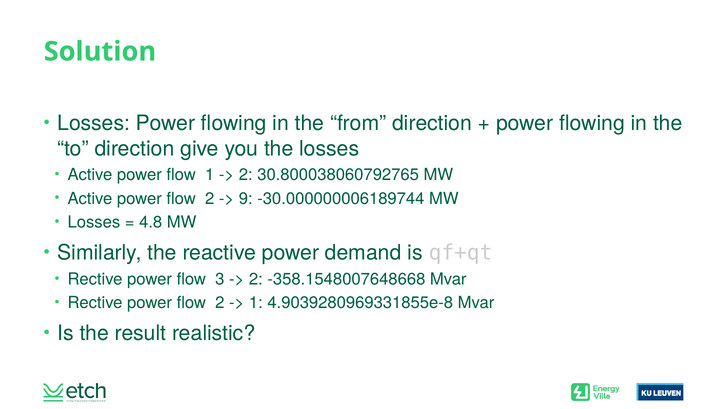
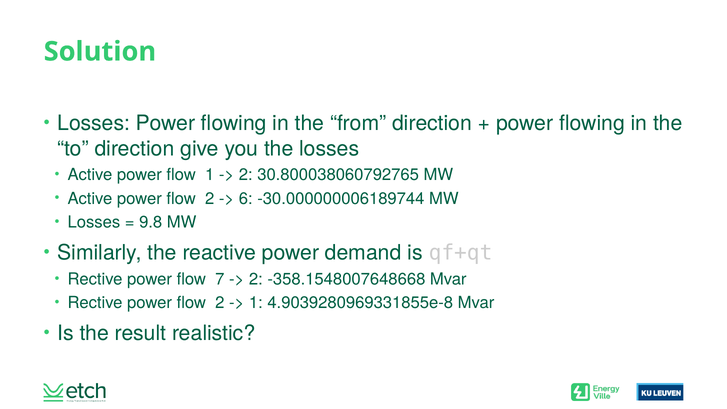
9: 9 -> 6
4.8: 4.8 -> 9.8
3: 3 -> 7
